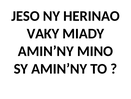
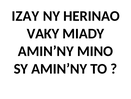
JESO: JESO -> IZAY
